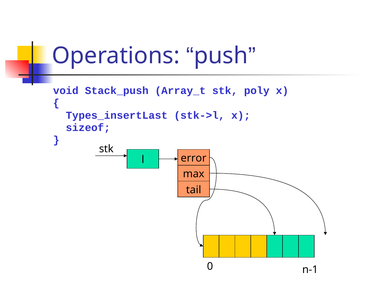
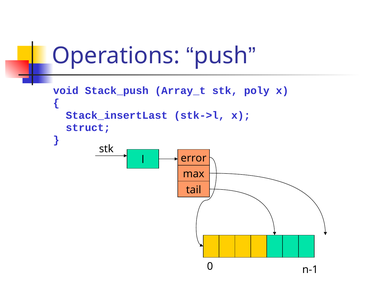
Types_insertLast: Types_insertLast -> Stack_insertLast
sizeof: sizeof -> struct
